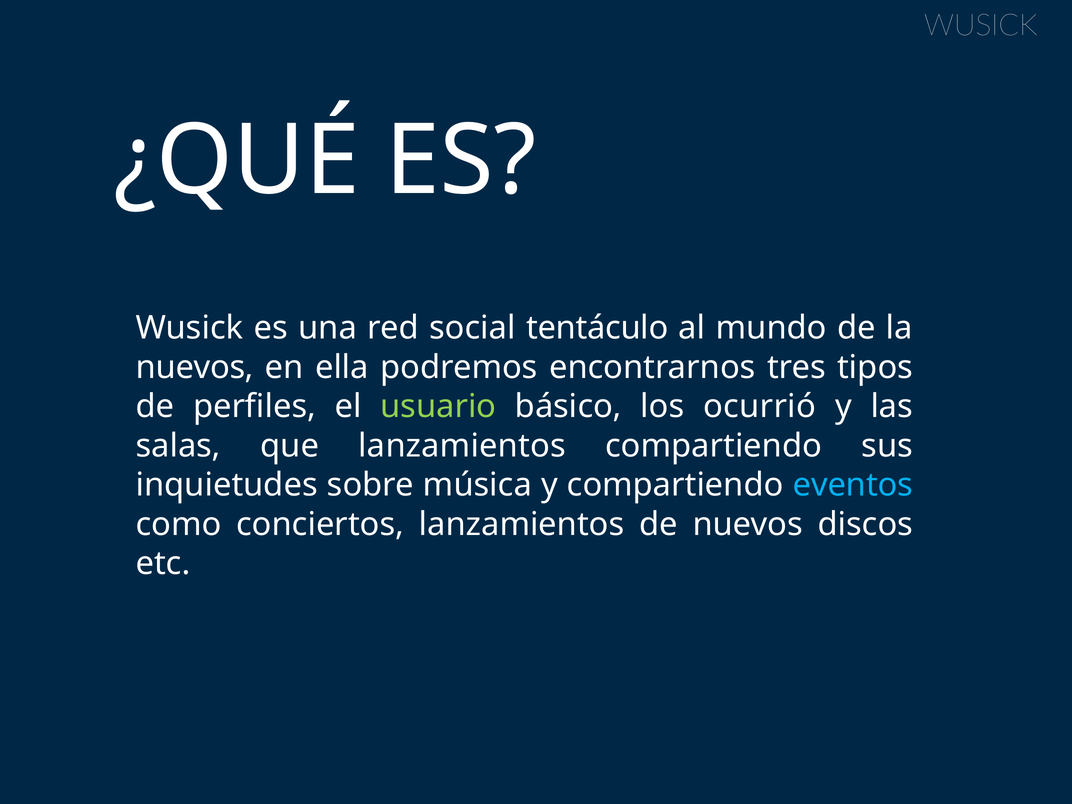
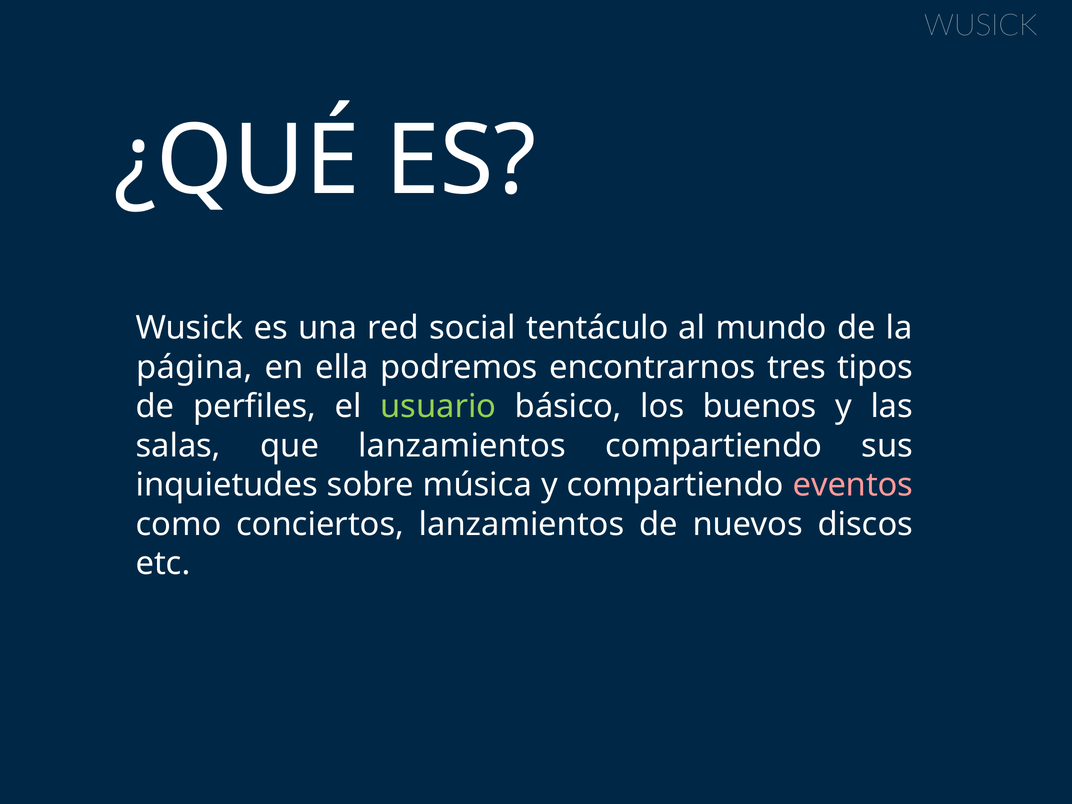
nuevos at (195, 367): nuevos -> página
ocurrió: ocurrió -> buenos
eventos colour: light blue -> pink
